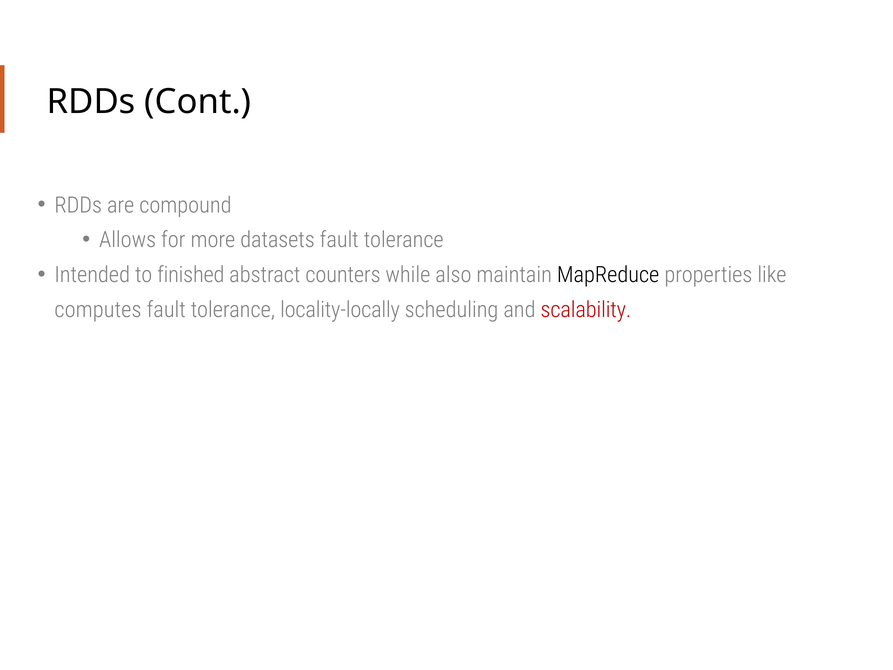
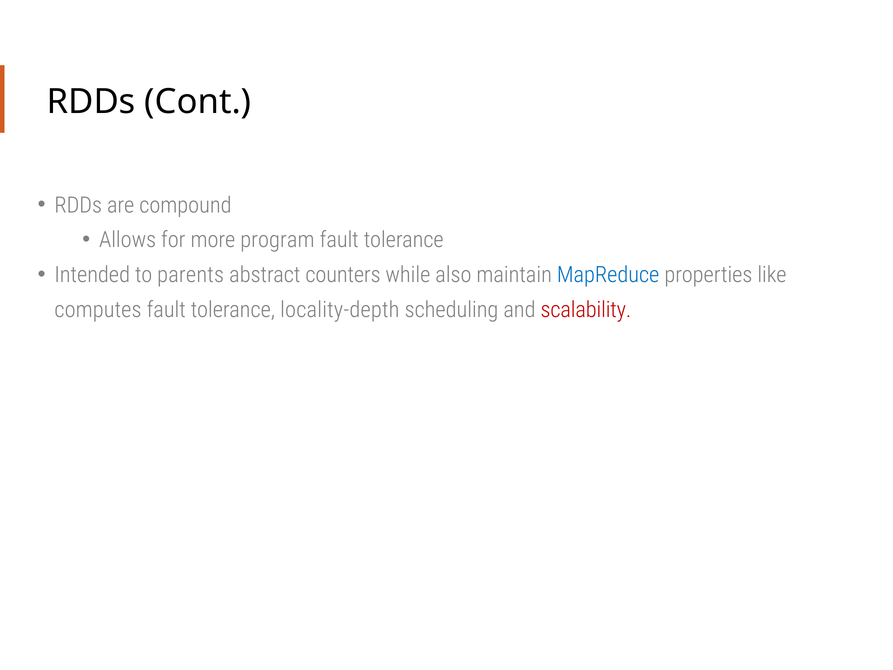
datasets: datasets -> program
finished: finished -> parents
MapReduce colour: black -> blue
locality-locally: locality-locally -> locality-depth
